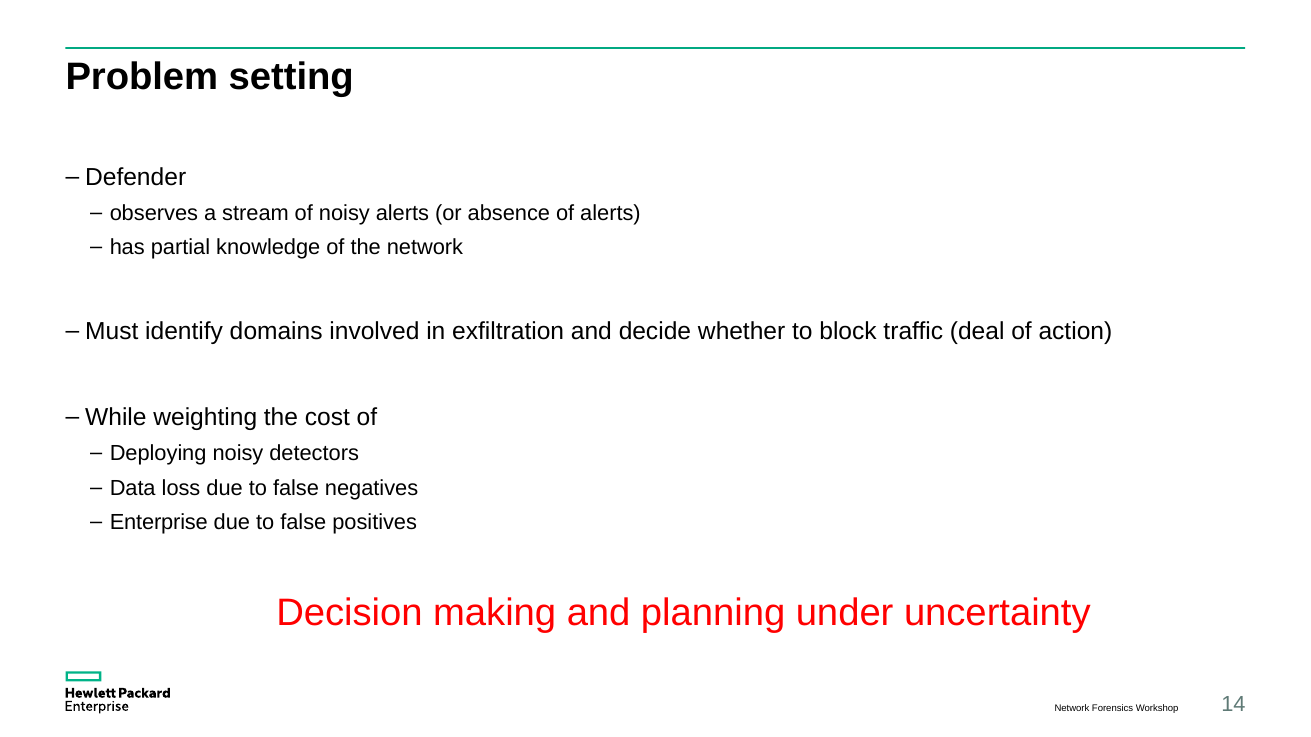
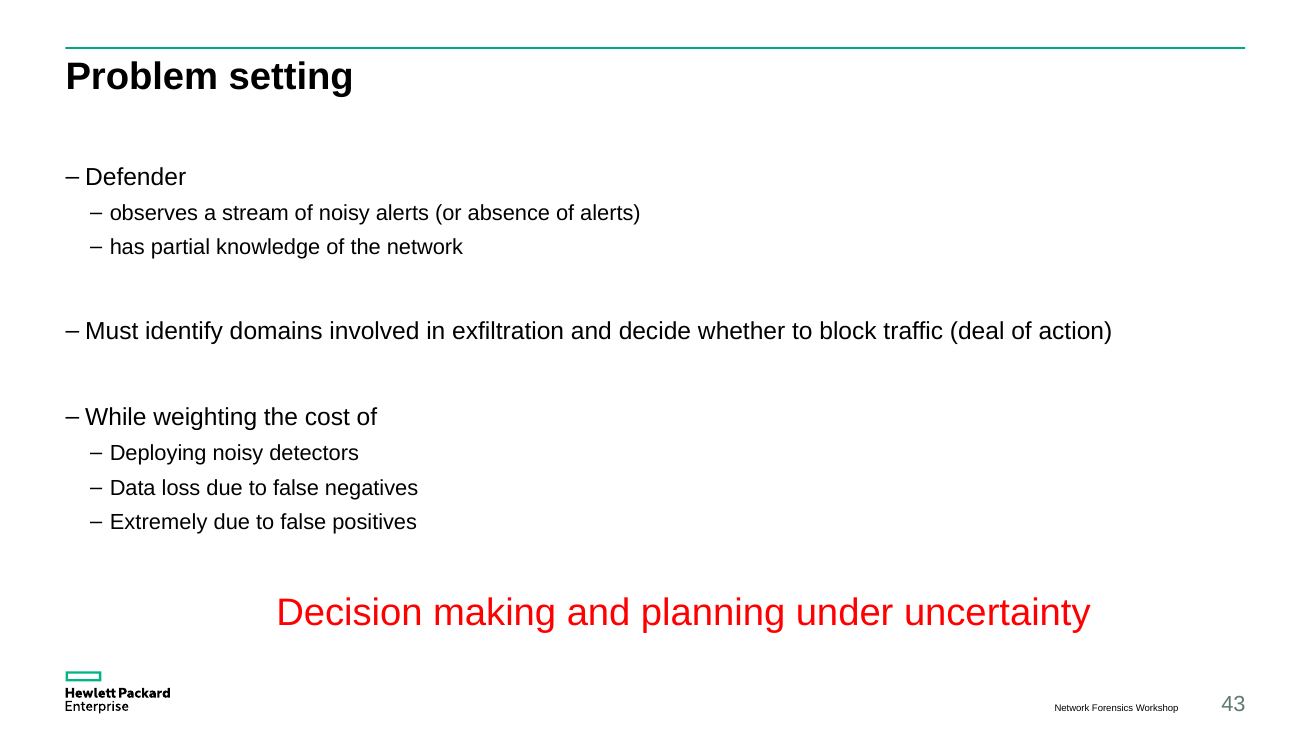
Enterprise: Enterprise -> Extremely
14: 14 -> 43
